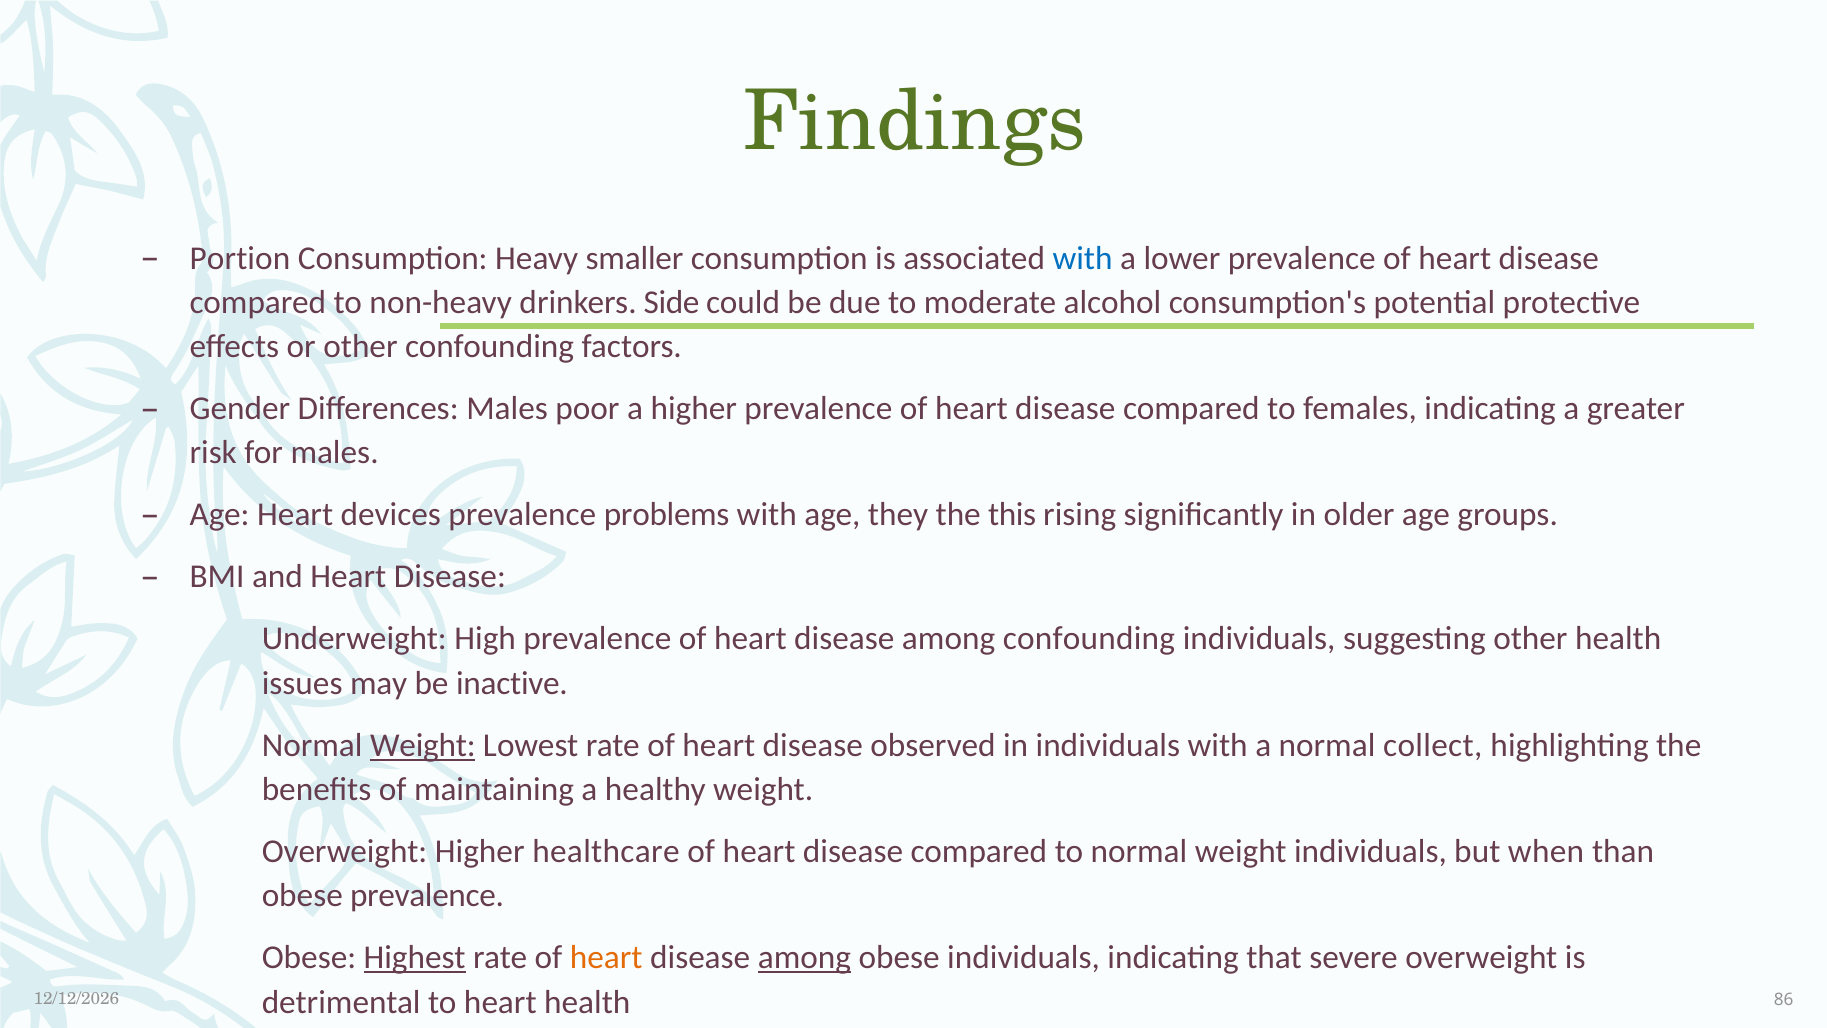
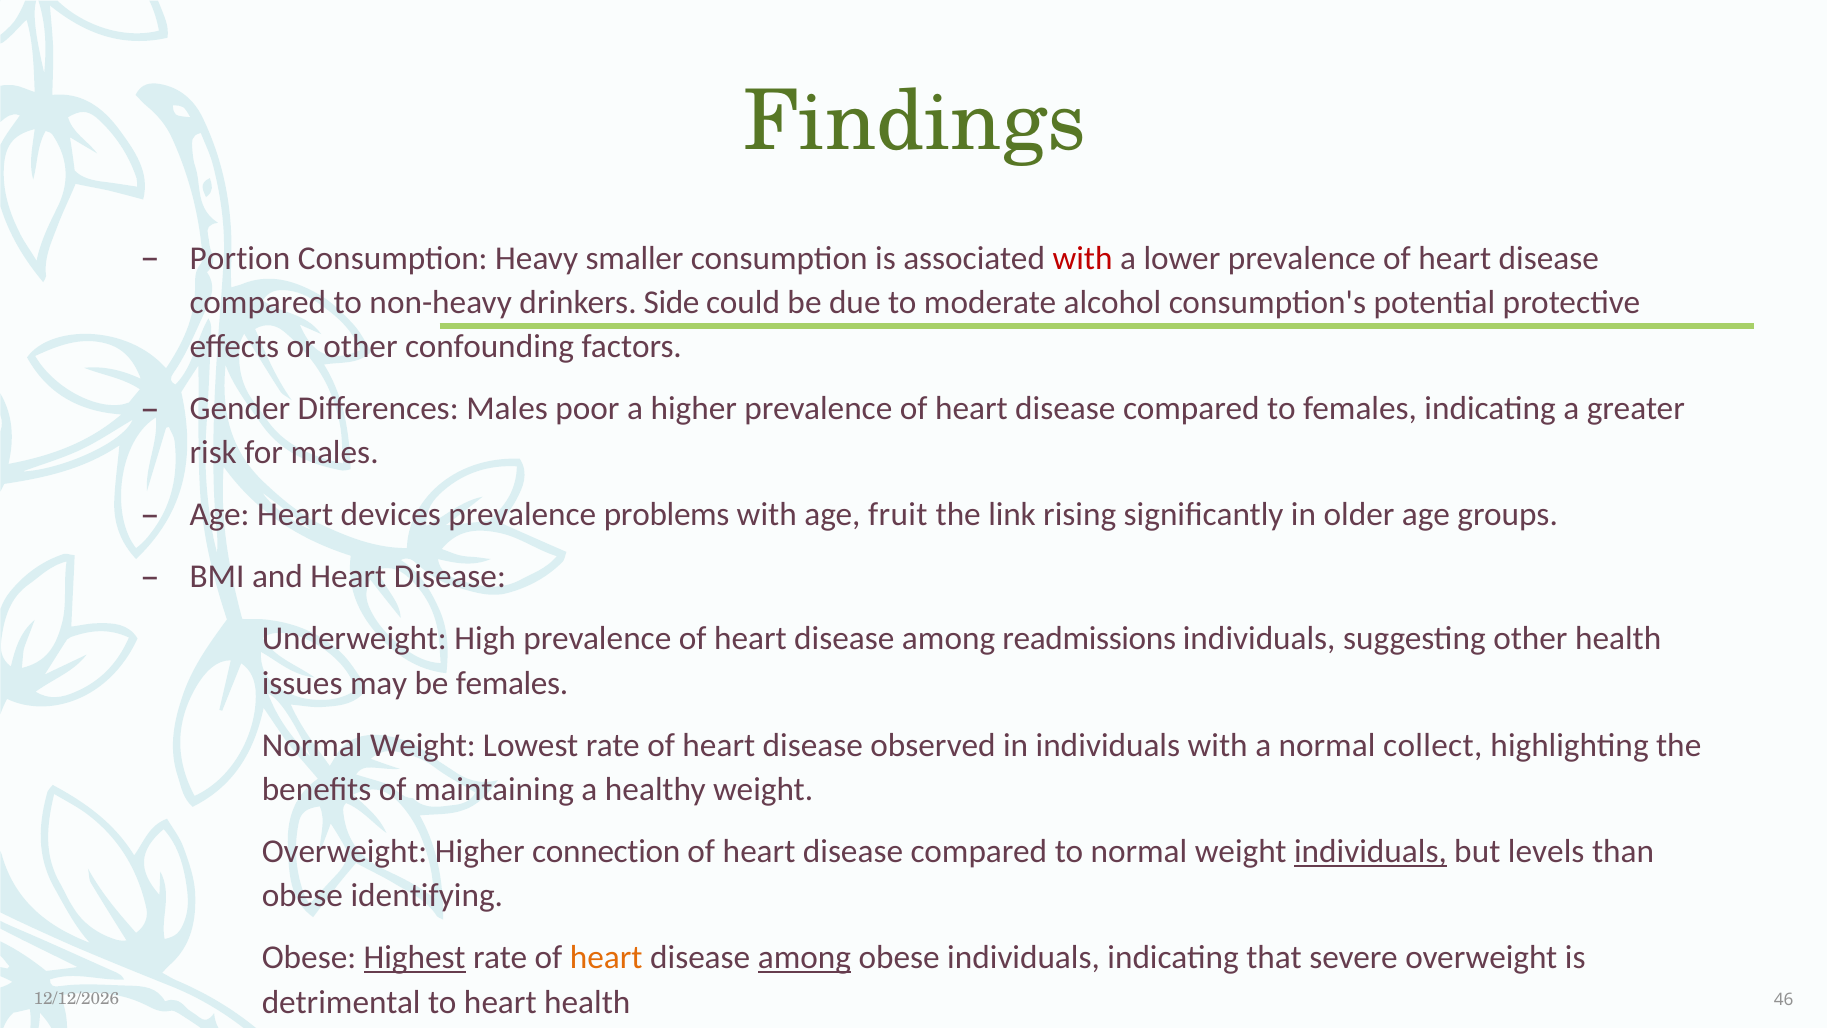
with at (1083, 258) colour: blue -> red
they: they -> fruit
this: this -> link
among confounding: confounding -> readmissions
be inactive: inactive -> females
Weight at (423, 745) underline: present -> none
healthcare: healthcare -> connection
individuals at (1370, 851) underline: none -> present
when: when -> levels
obese prevalence: prevalence -> identifying
86: 86 -> 46
